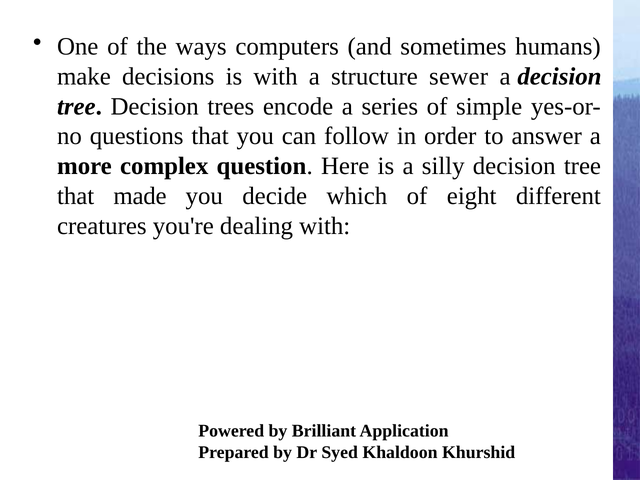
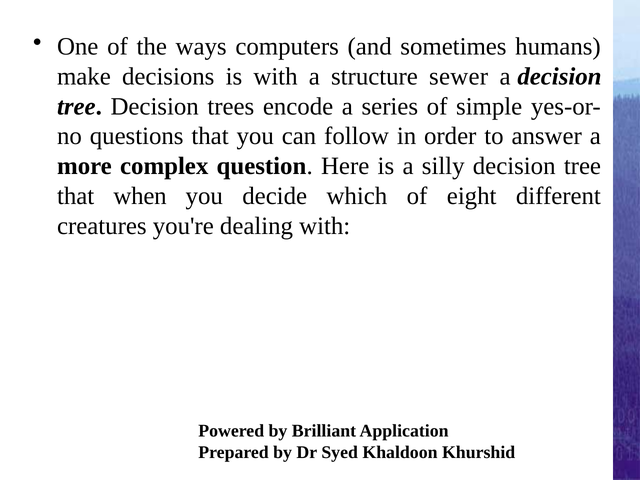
made: made -> when
